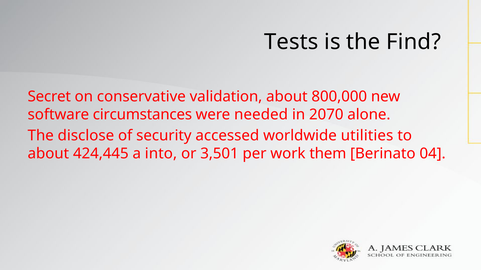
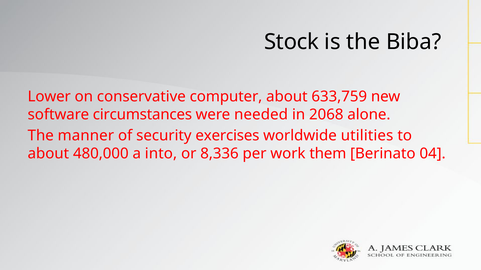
Tests: Tests -> Stock
Find: Find -> Biba
Secret: Secret -> Lower
validation: validation -> computer
800,000: 800,000 -> 633,759
2070: 2070 -> 2068
disclose: disclose -> manner
accessed: accessed -> exercises
424,445: 424,445 -> 480,000
3,501: 3,501 -> 8,336
